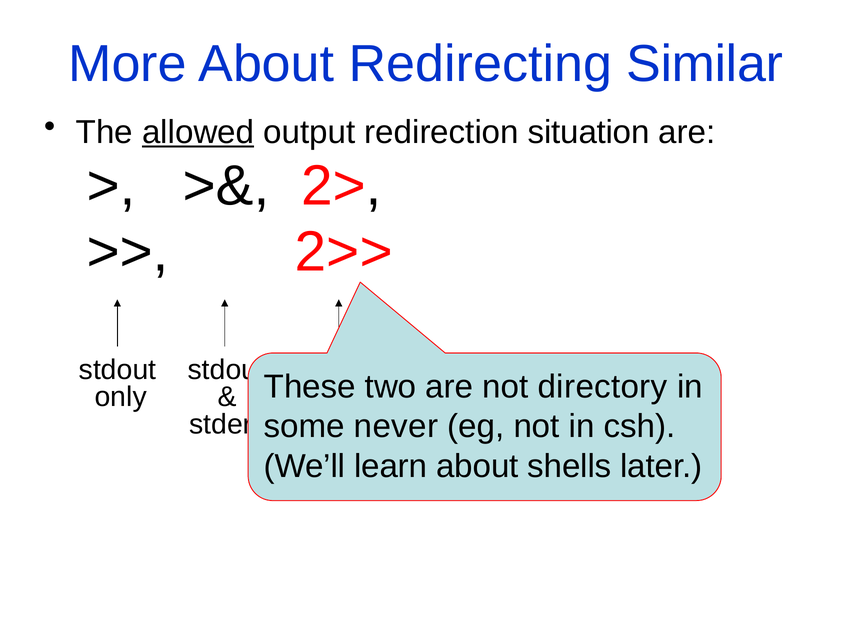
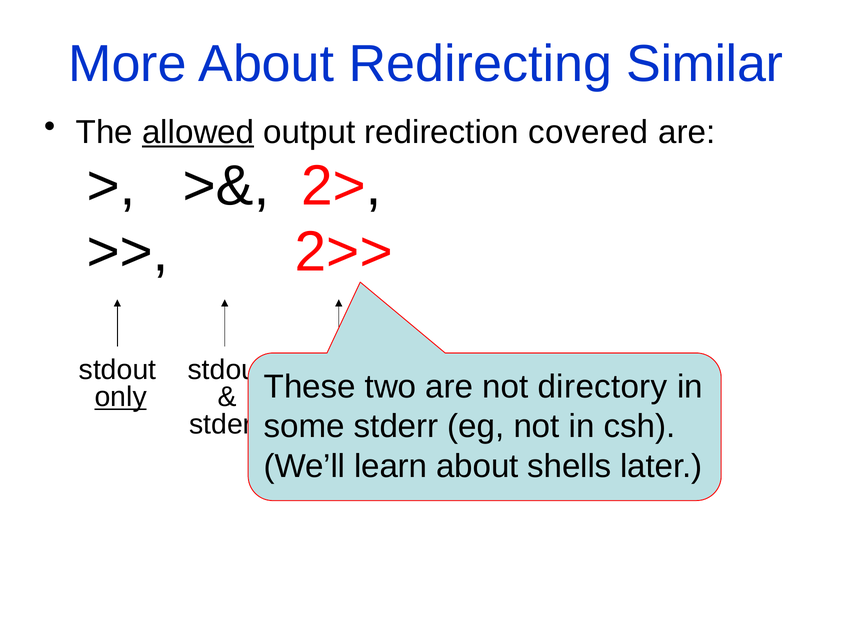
situation: situation -> covered
only at (121, 397) underline: none -> present
some never: never -> stderr
